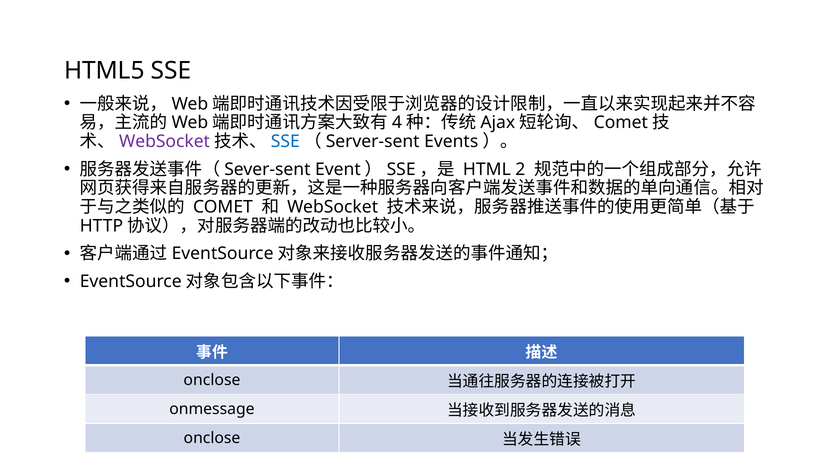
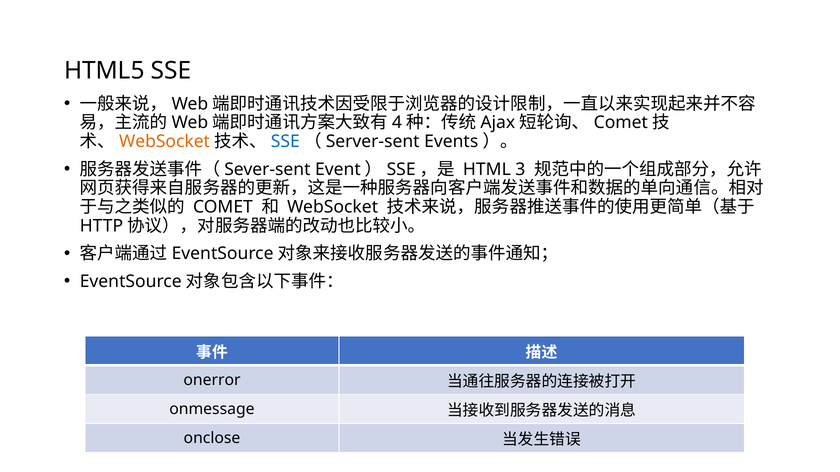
WebSocket at (164, 142) colour: purple -> orange
2: 2 -> 3
onclose at (212, 380): onclose -> onerror
